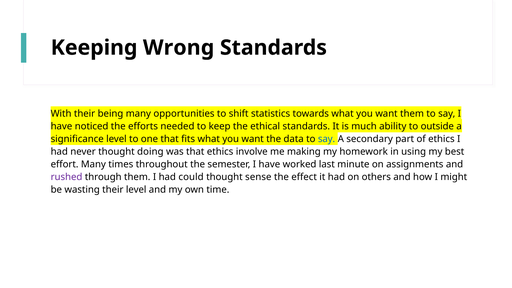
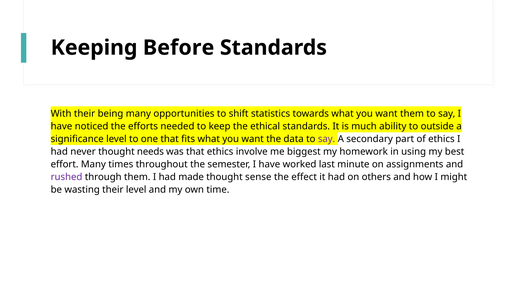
Wrong: Wrong -> Before
say at (327, 139) colour: blue -> purple
doing: doing -> needs
making: making -> biggest
could: could -> made
